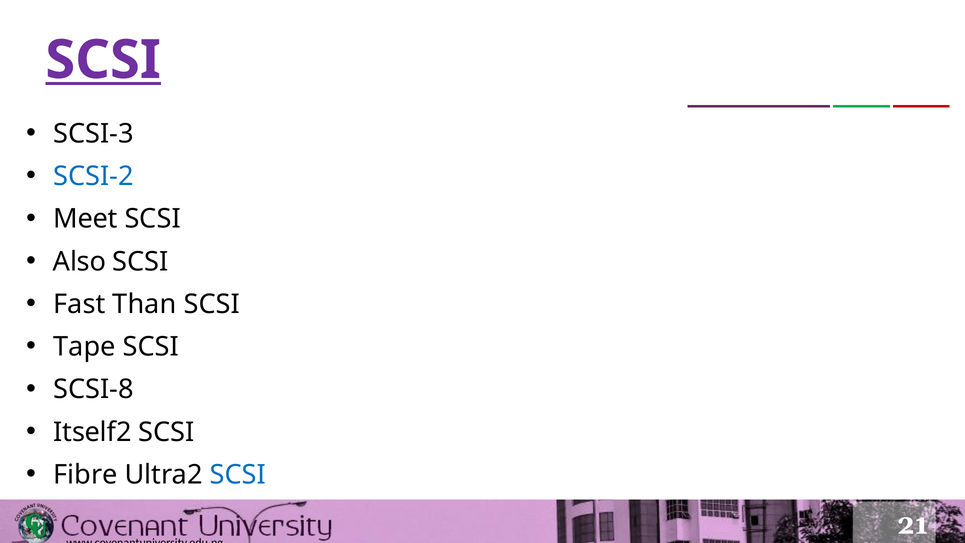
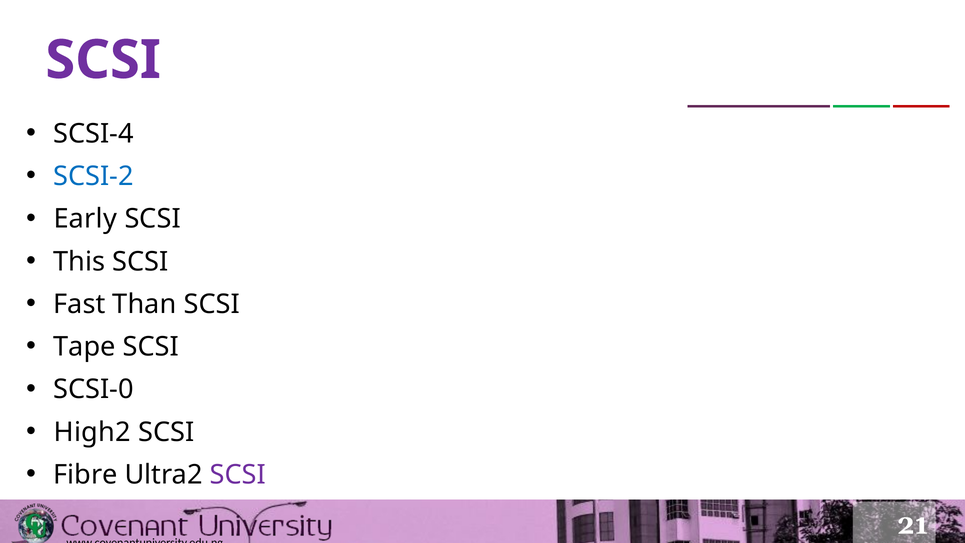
SCSI at (103, 60) underline: present -> none
SCSI-3: SCSI-3 -> SCSI-4
Meet: Meet -> Early
Also: Also -> This
SCSI-8: SCSI-8 -> SCSI-0
Itself2: Itself2 -> High2
SCSI at (238, 475) colour: blue -> purple
